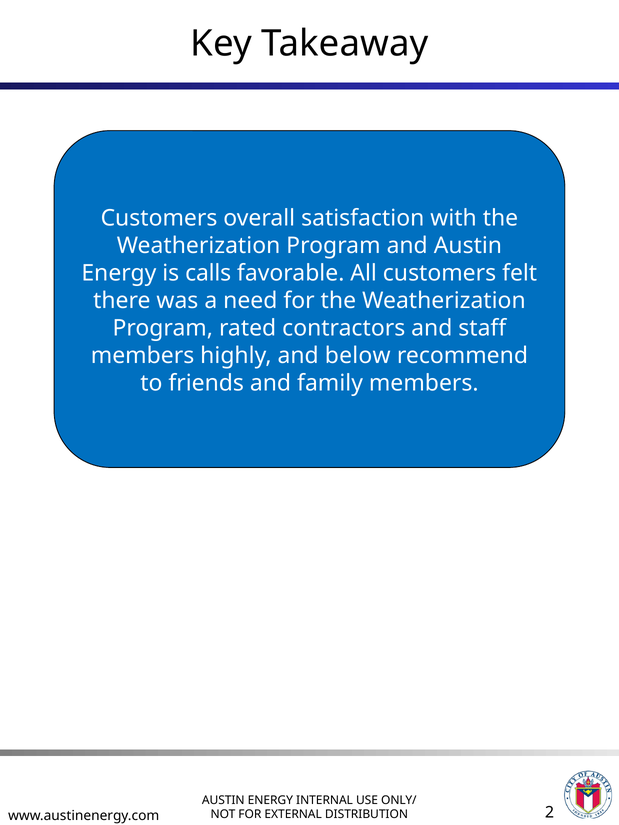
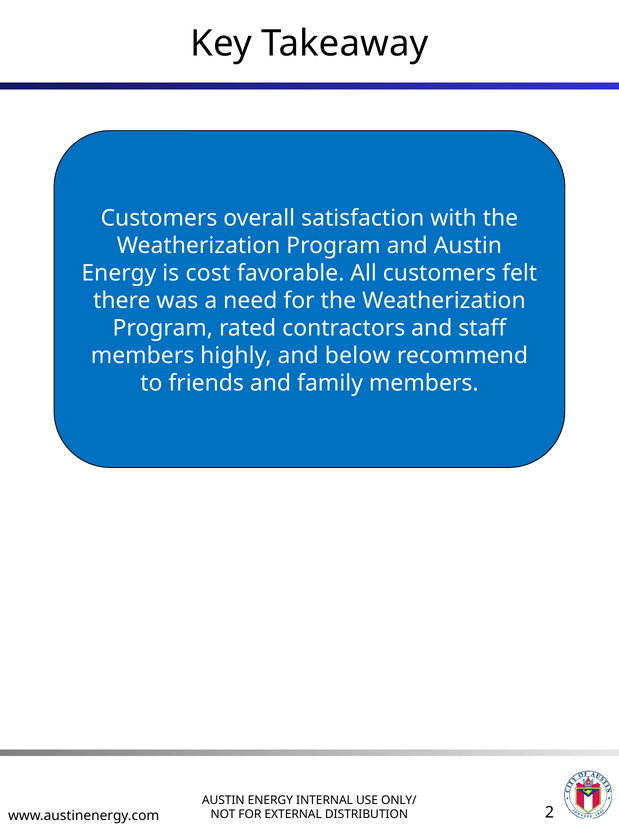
calls: calls -> cost
